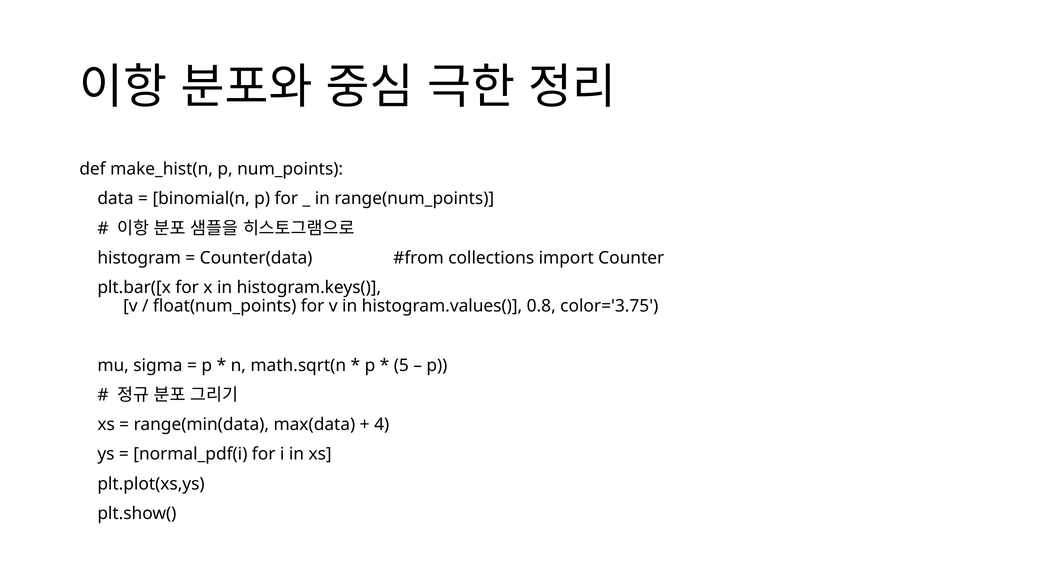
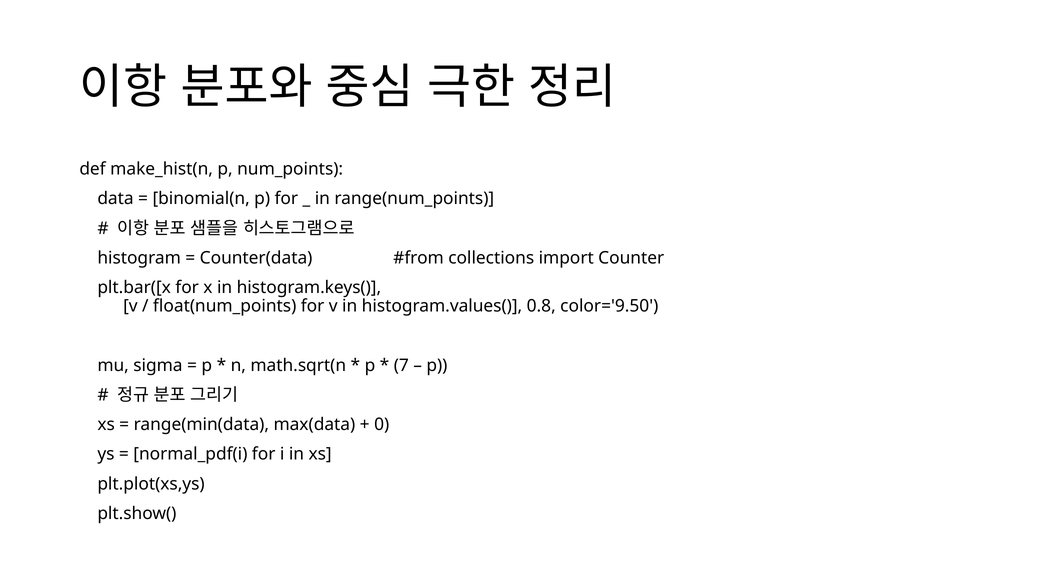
color='3.75: color='3.75 -> color='9.50
5: 5 -> 7
4: 4 -> 0
